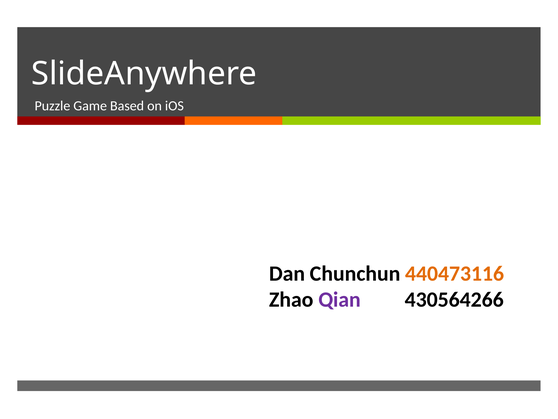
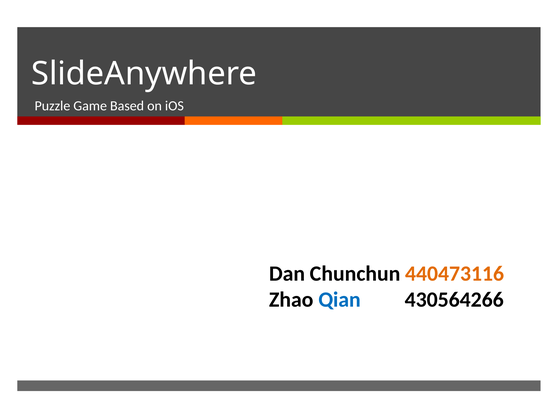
Qian colour: purple -> blue
